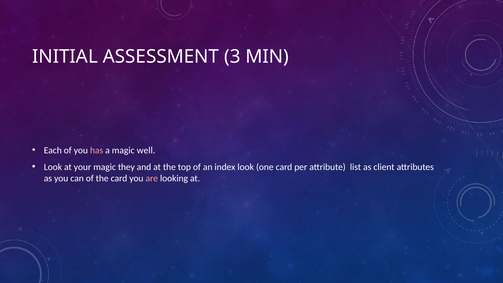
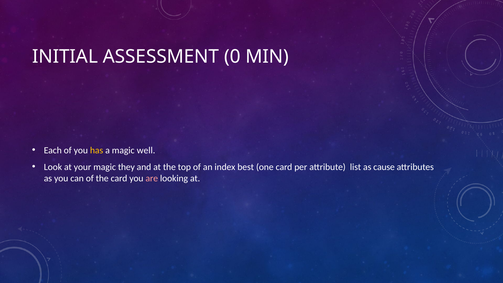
3: 3 -> 0
has colour: pink -> yellow
index look: look -> best
client: client -> cause
